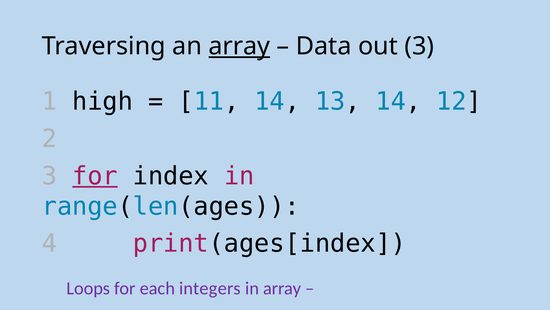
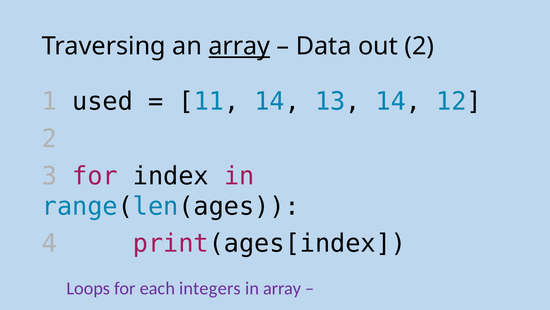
out 3: 3 -> 2
high: high -> used
for at (95, 176) underline: present -> none
